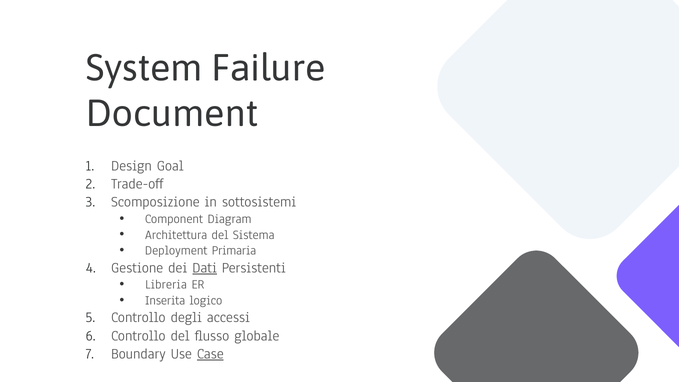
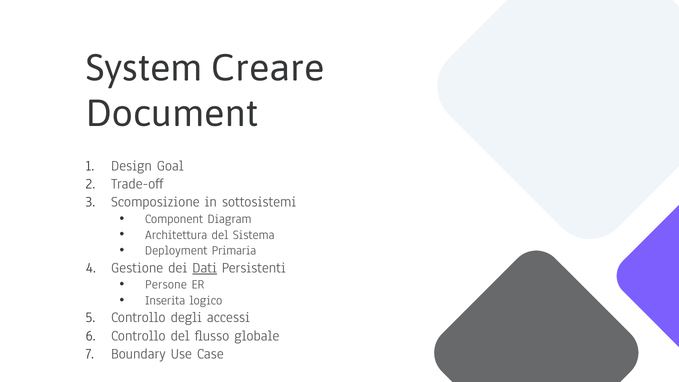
Failure: Failure -> Creare
Libreria: Libreria -> Persone
Case underline: present -> none
